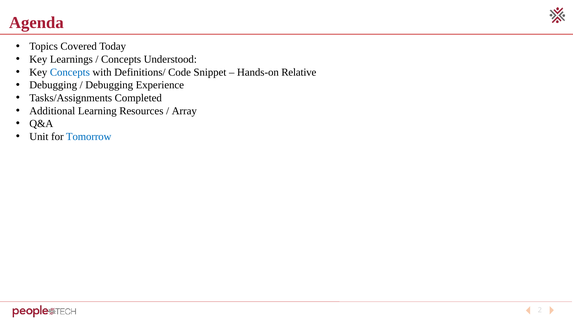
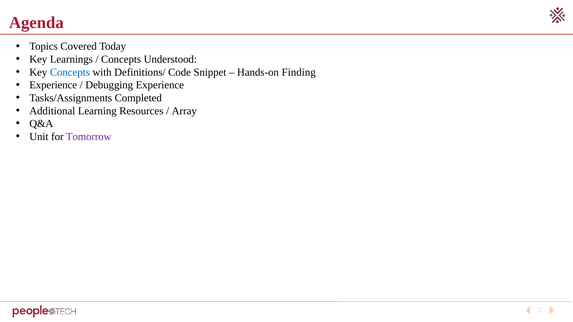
Relative: Relative -> Finding
Debugging at (53, 85): Debugging -> Experience
Tomorrow colour: blue -> purple
